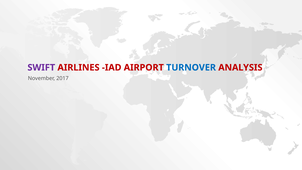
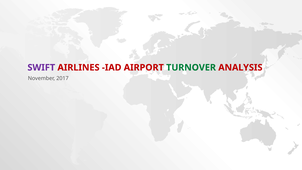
TURNOVER colour: blue -> green
